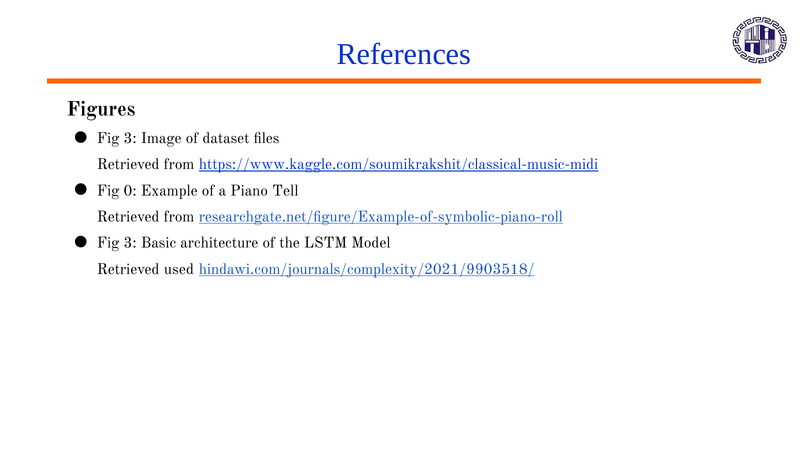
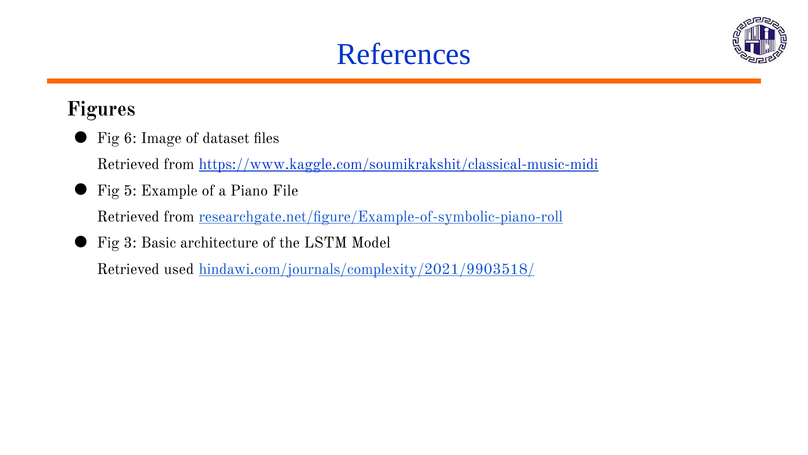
3 at (130, 138): 3 -> 6
0: 0 -> 5
Tell: Tell -> File
